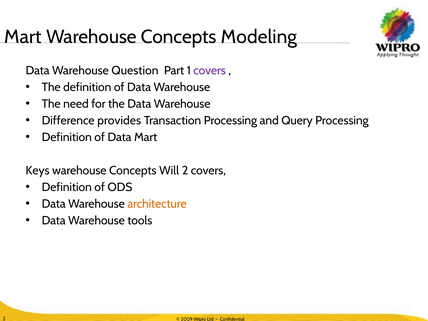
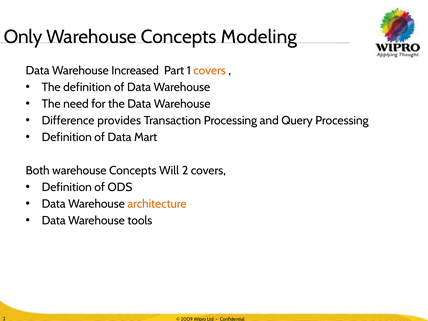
Mart at (23, 37): Mart -> Only
Question: Question -> Increased
covers at (210, 71) colour: purple -> orange
Keys: Keys -> Both
